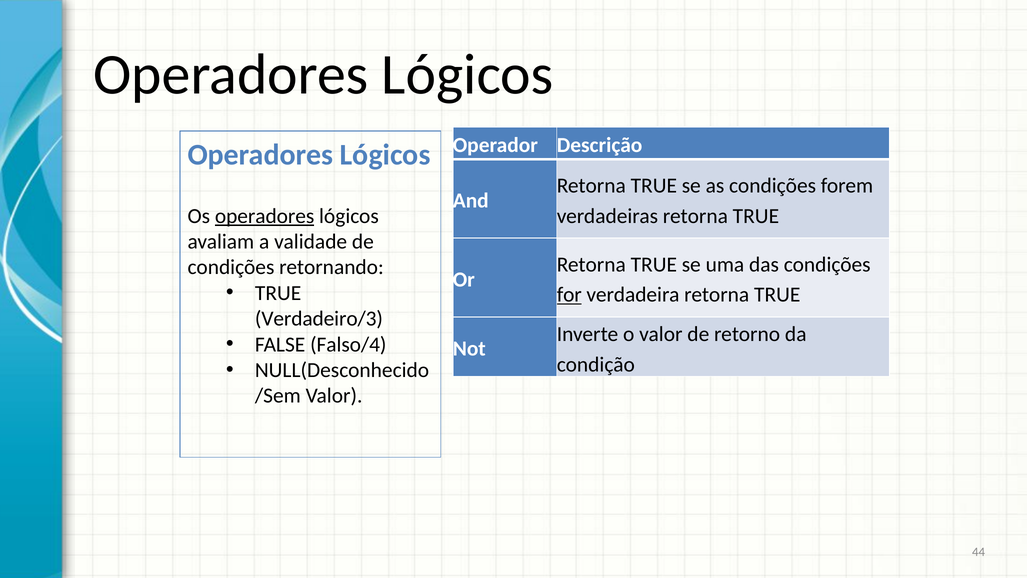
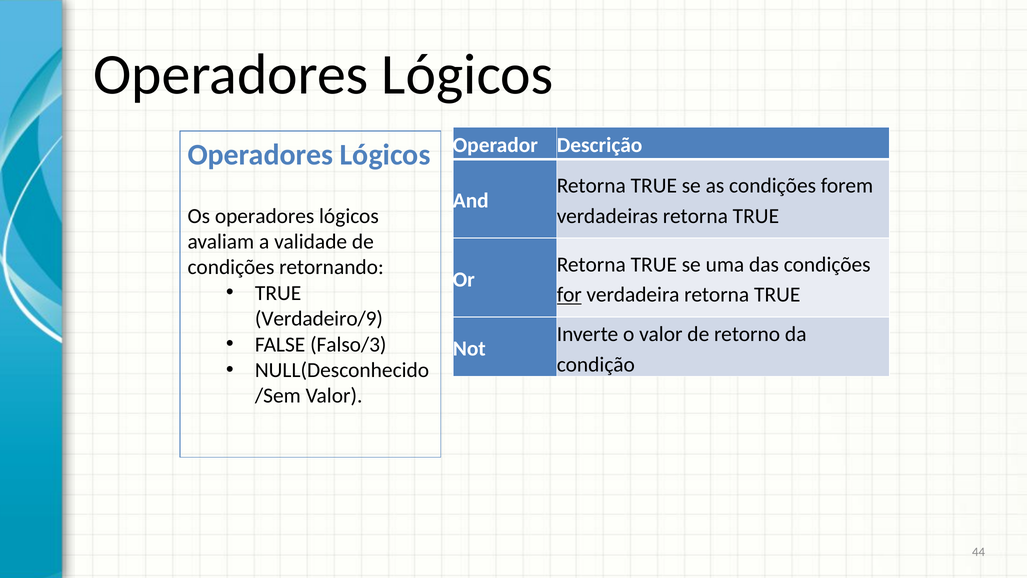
operadores at (265, 216) underline: present -> none
Verdadeiro/3: Verdadeiro/3 -> Verdadeiro/9
Falso/4: Falso/4 -> Falso/3
